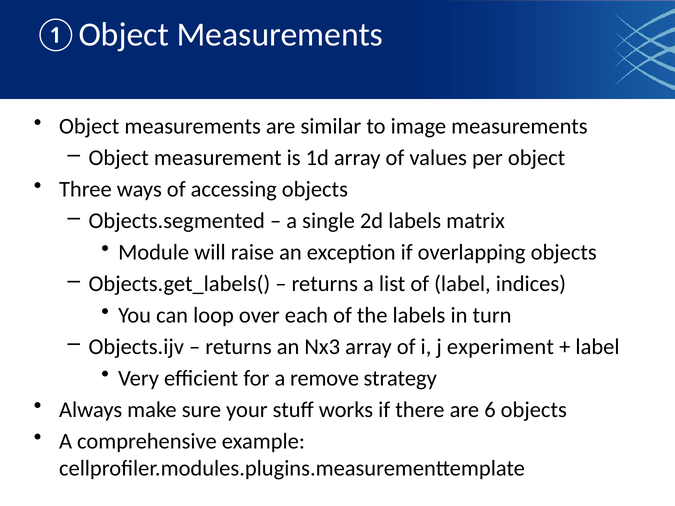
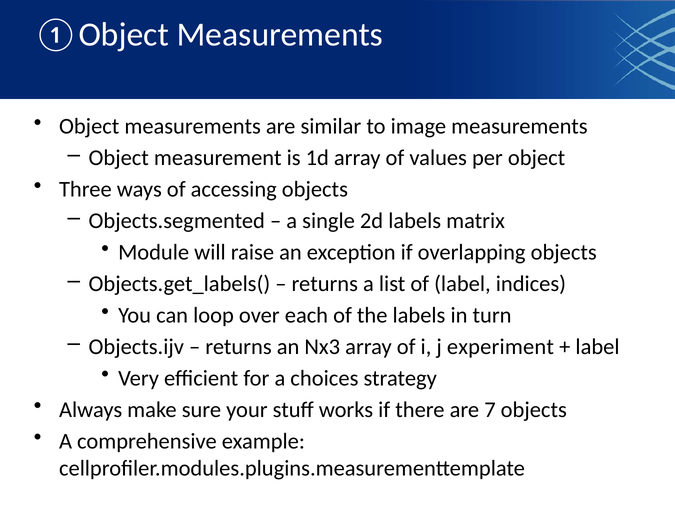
remove: remove -> choices
6: 6 -> 7
